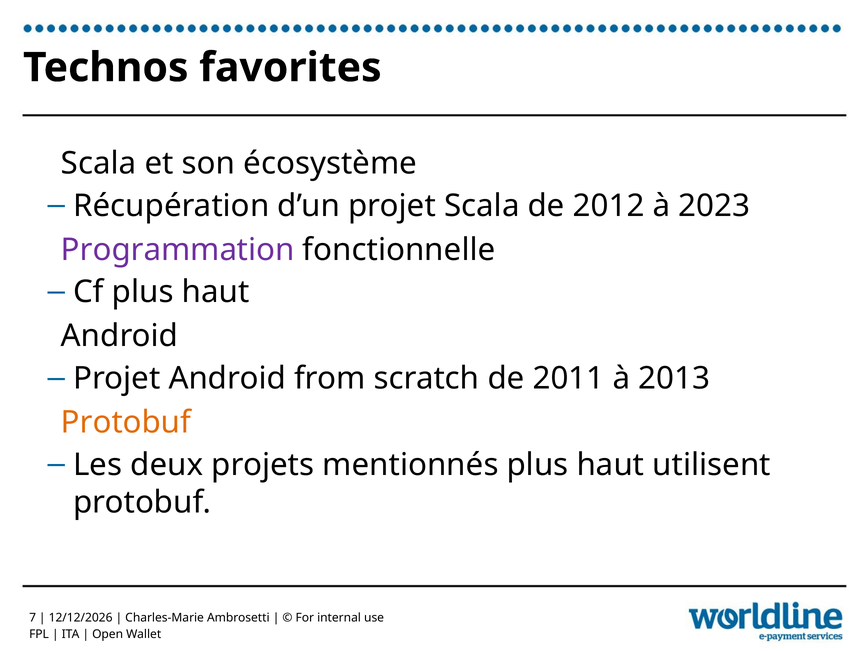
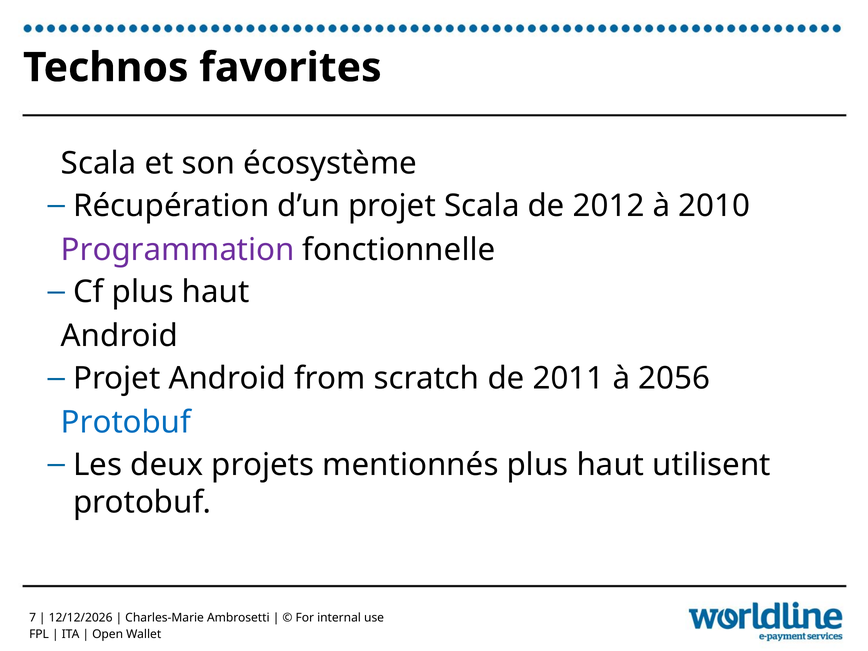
2023: 2023 -> 2010
2013: 2013 -> 2056
Protobuf at (126, 422) colour: orange -> blue
